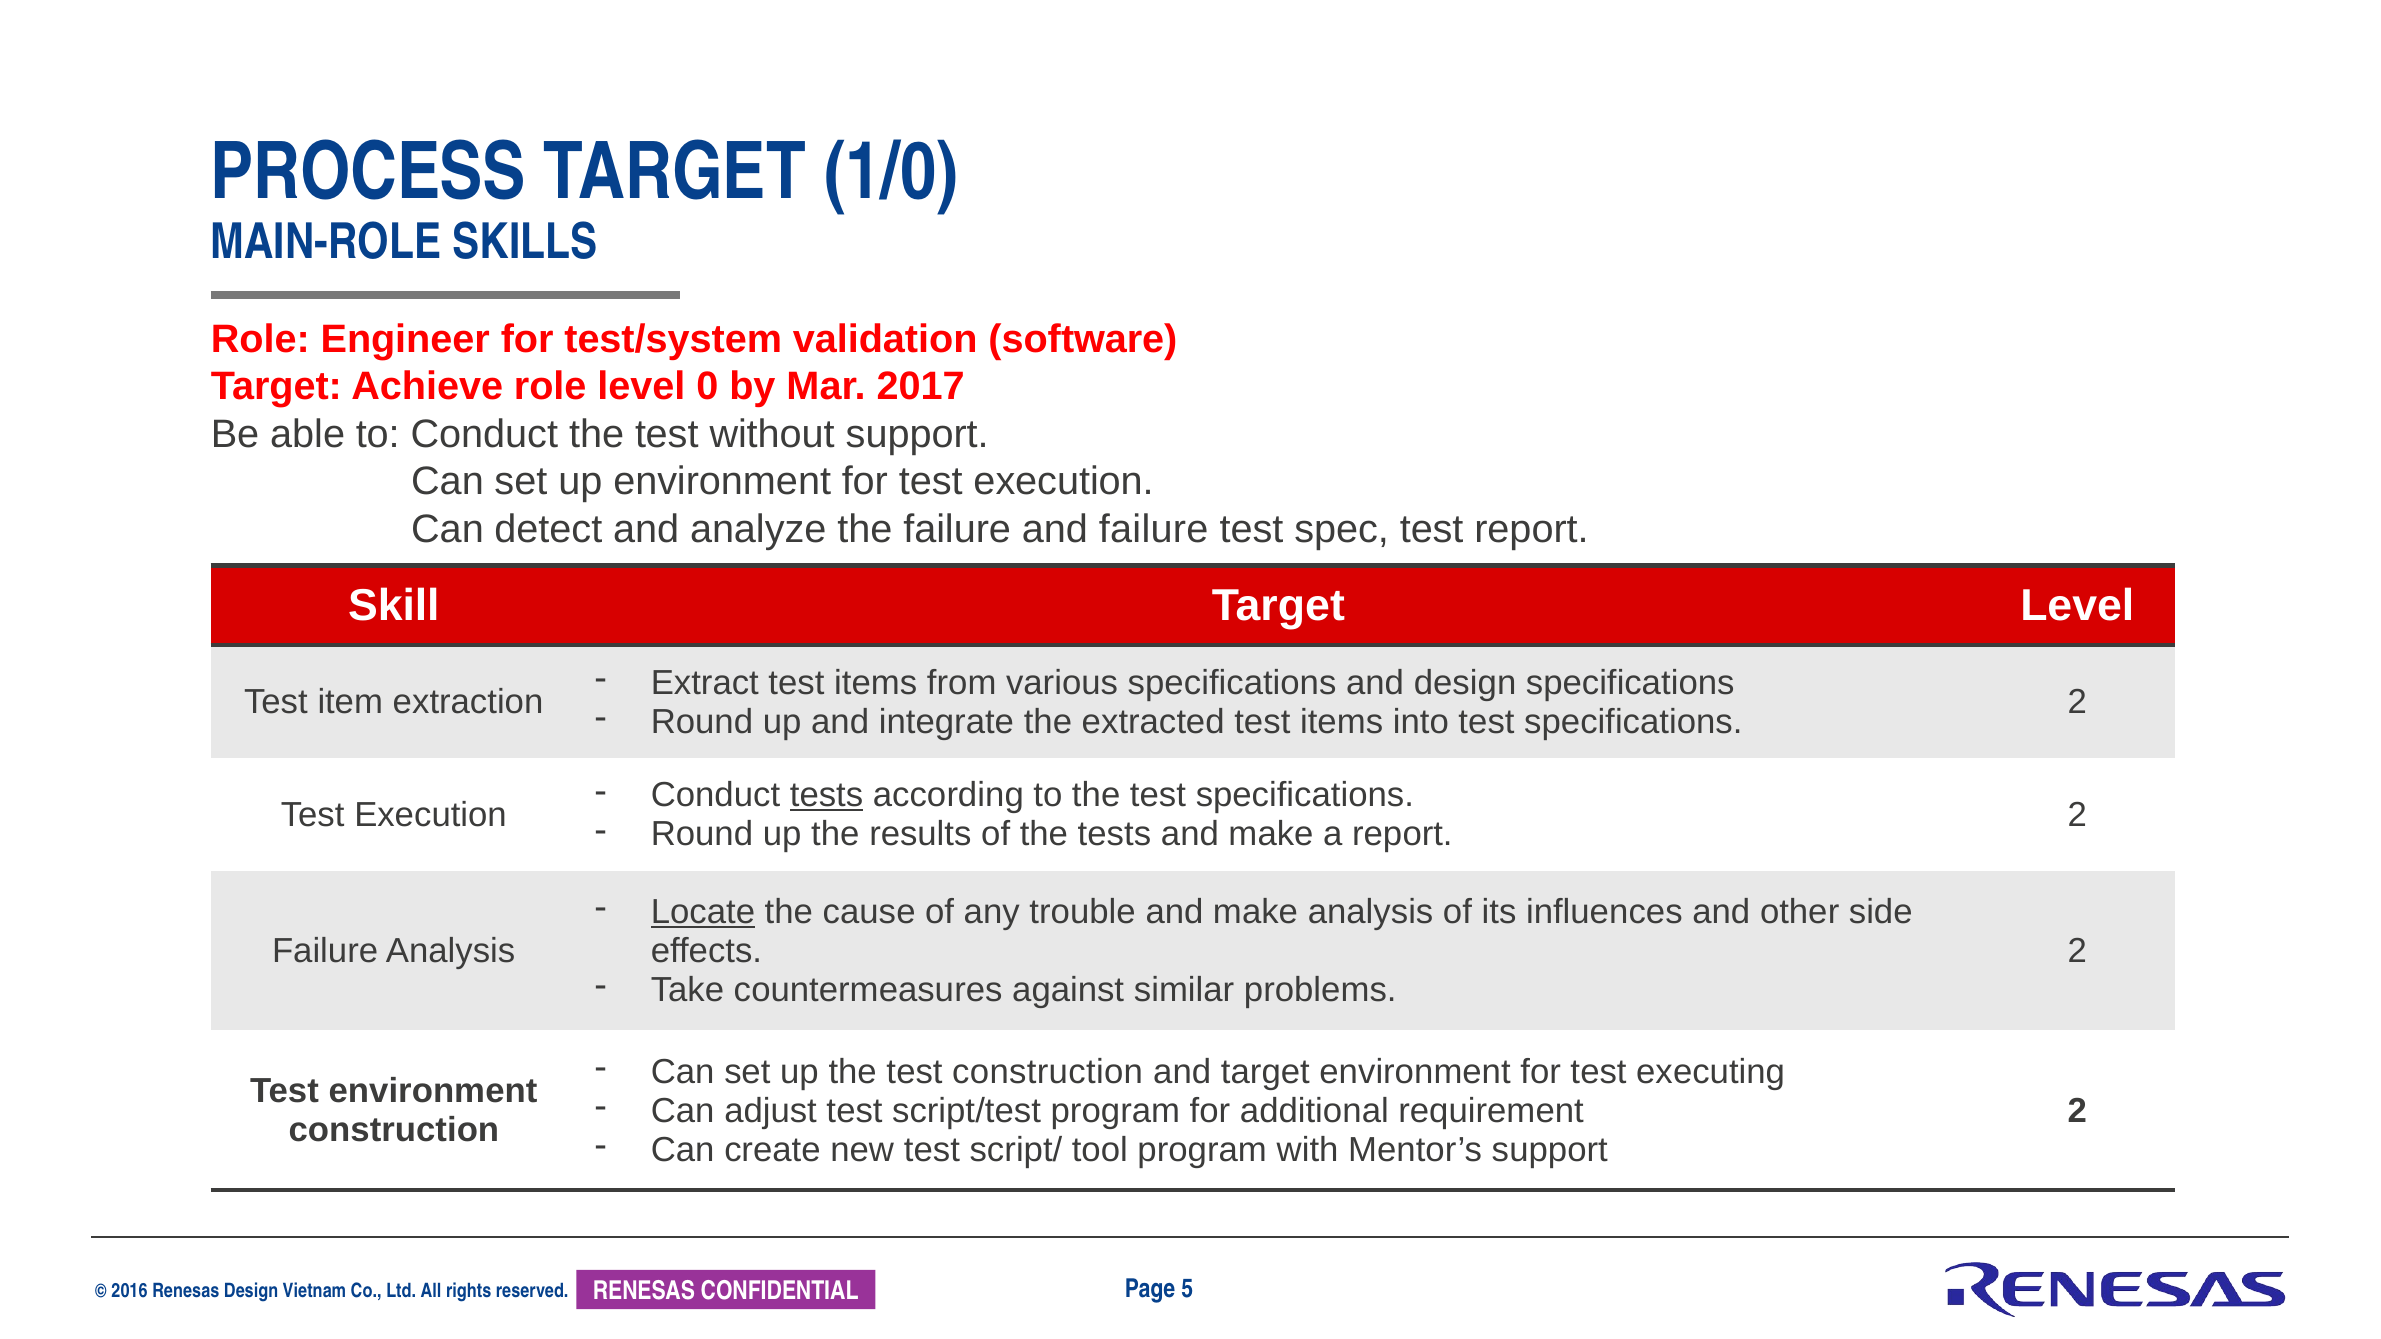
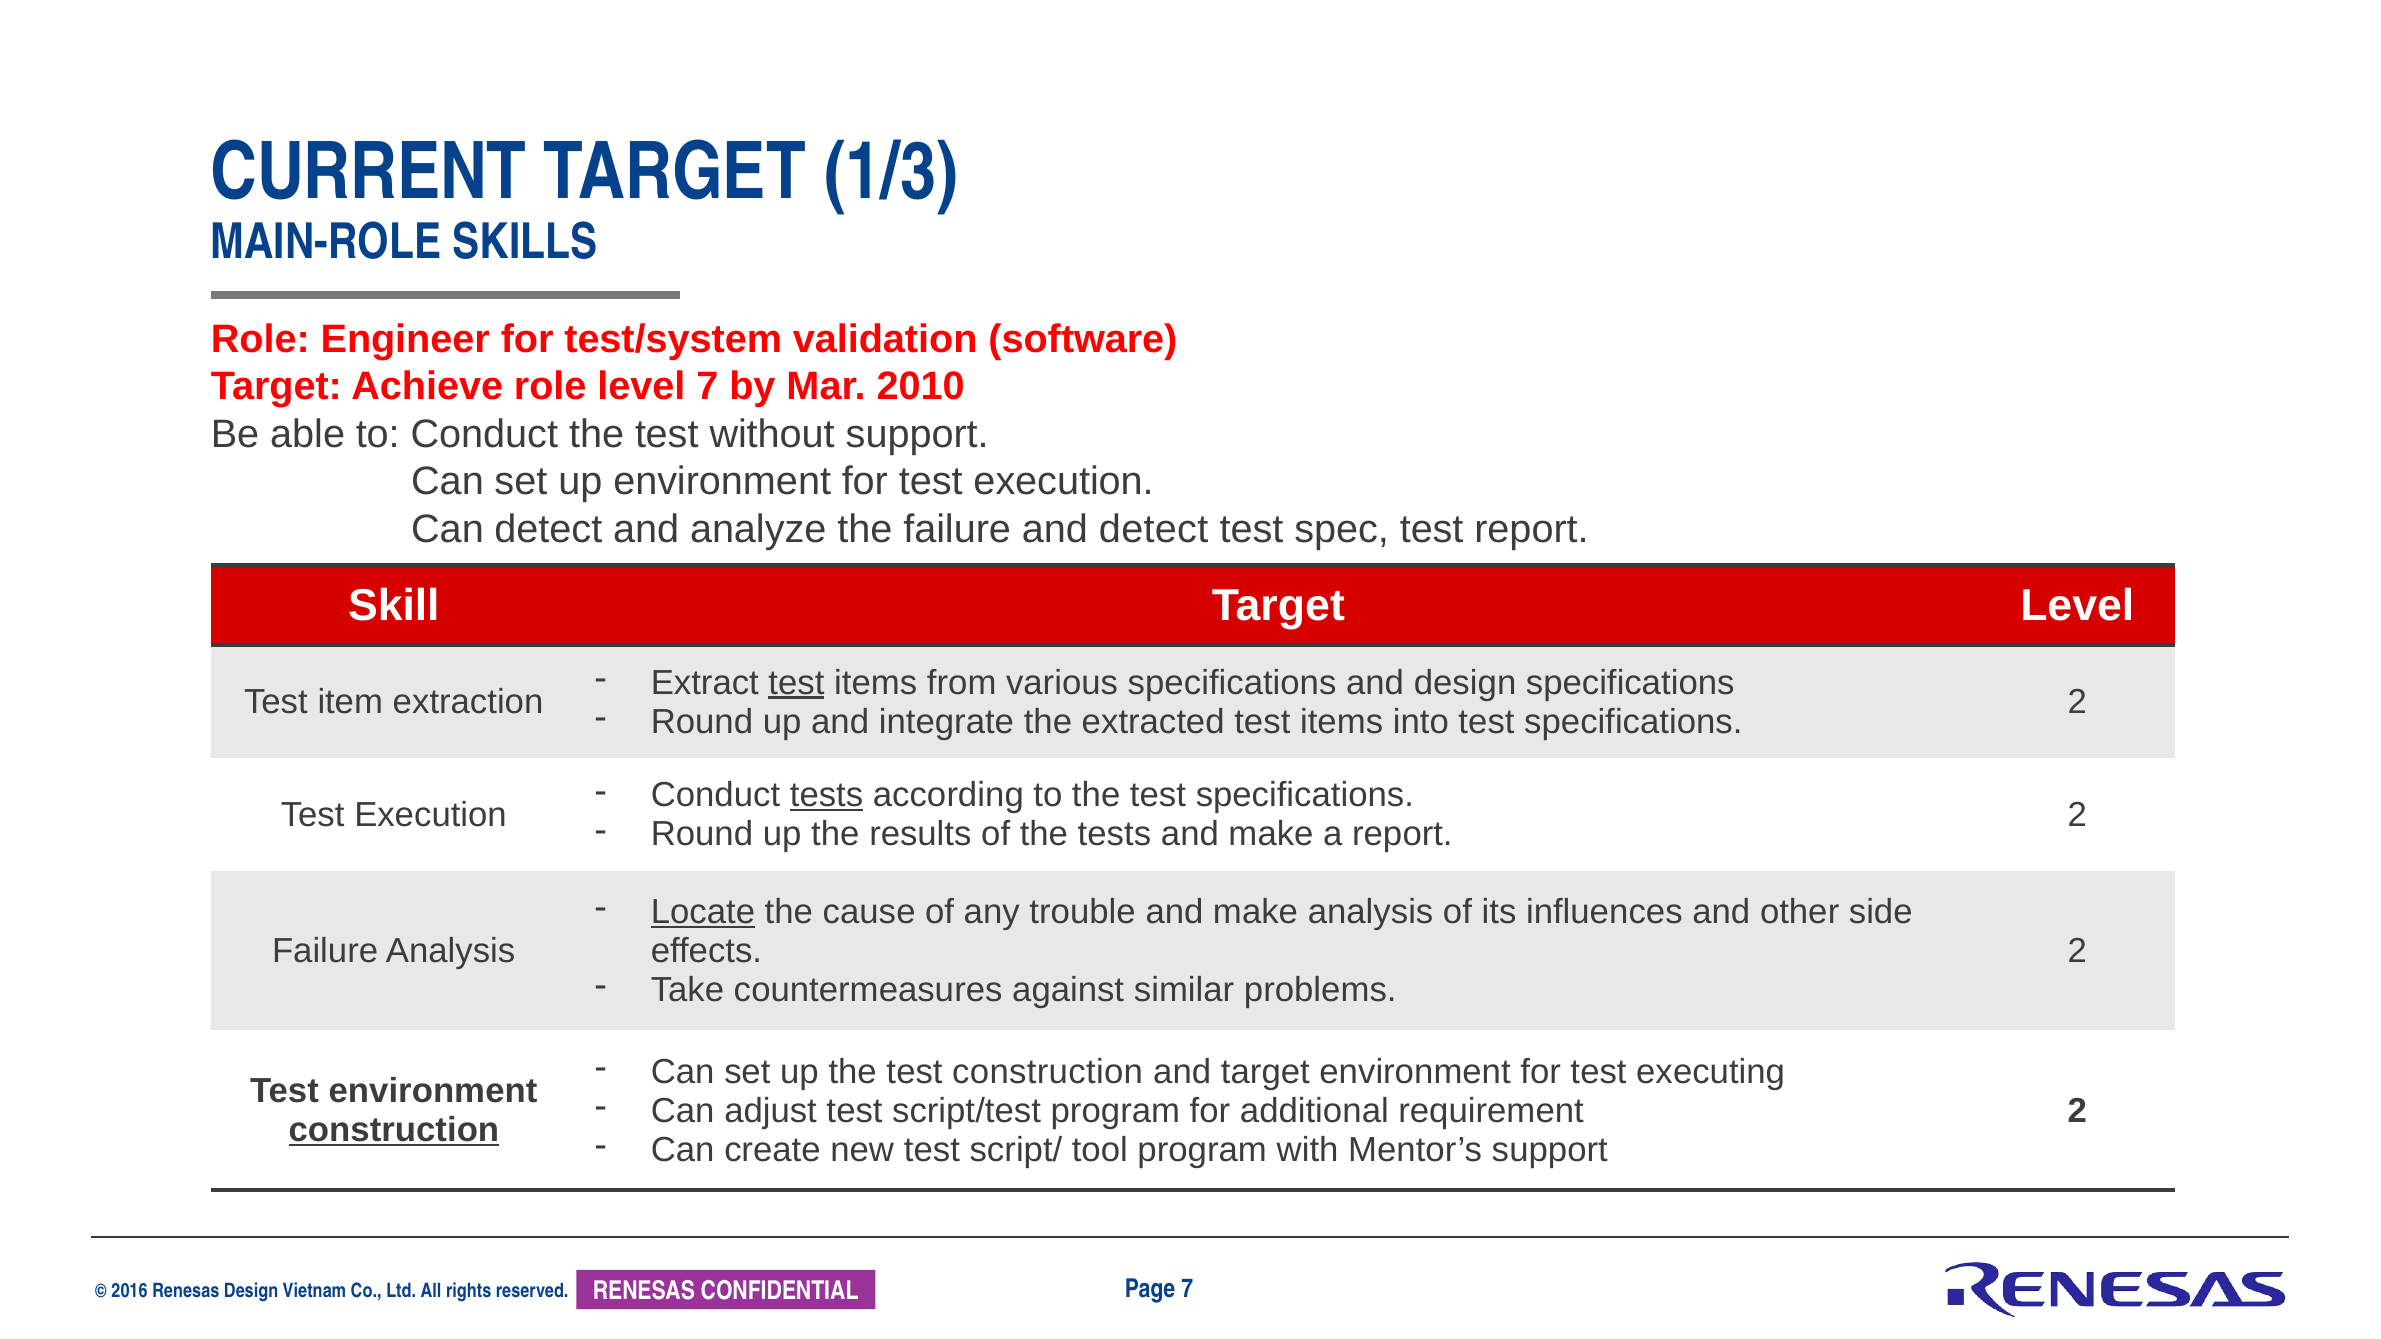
PROCESS: PROCESS -> CURRENT
1/0: 1/0 -> 1/3
level 0: 0 -> 7
2017: 2017 -> 2010
and failure: failure -> detect
test at (796, 683) underline: none -> present
construction at (394, 1130) underline: none -> present
Page 5: 5 -> 7
